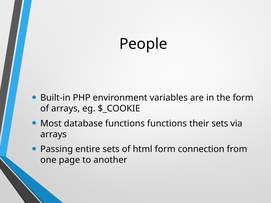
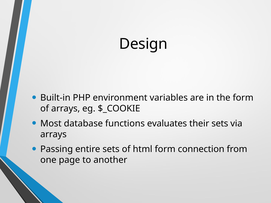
People: People -> Design
functions functions: functions -> evaluates
